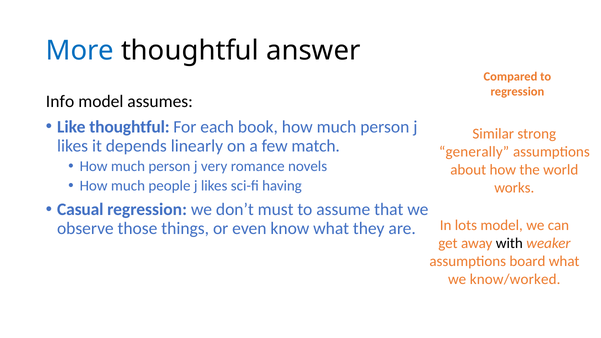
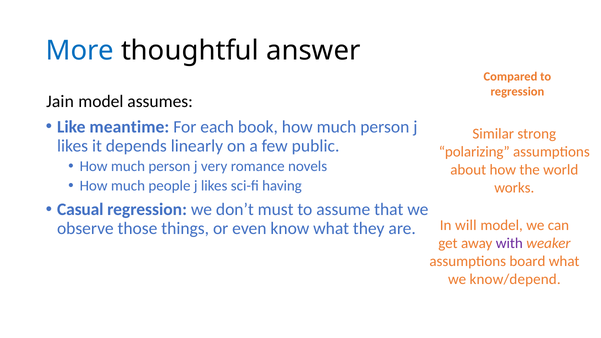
Info: Info -> Jain
Like thoughtful: thoughtful -> meantime
match: match -> public
generally: generally -> polarizing
lots: lots -> will
with colour: black -> purple
know/worked: know/worked -> know/depend
